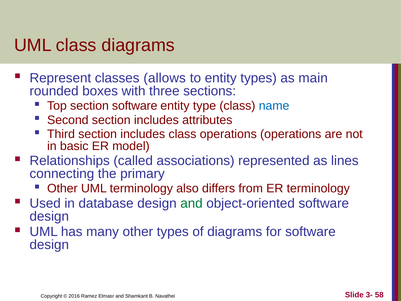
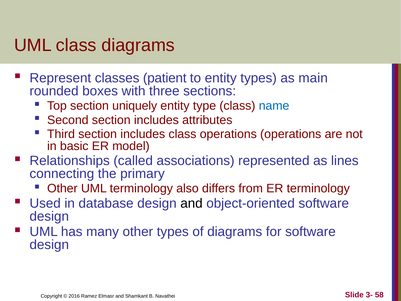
allows: allows -> patient
section software: software -> uniquely
and at (192, 203) colour: green -> black
